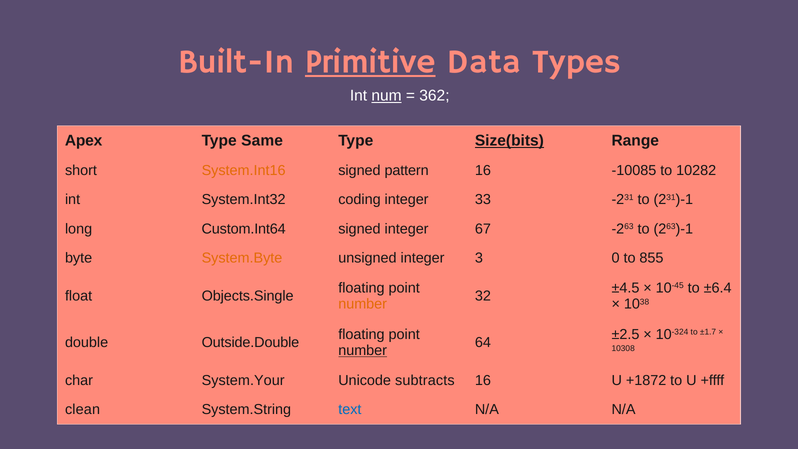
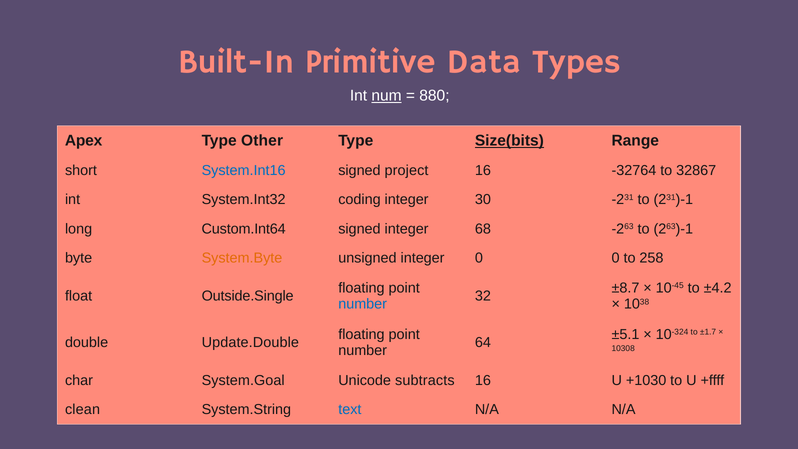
Primitive underline: present -> none
362: 362 -> 880
Same: Same -> Other
System.Int16 colour: orange -> blue
pattern: pattern -> project
-10085: -10085 -> -32764
10282: 10282 -> 32867
33: 33 -> 30
67: 67 -> 68
integer 3: 3 -> 0
855: 855 -> 258
±4.5: ±4.5 -> ±8.7
±6.4: ±6.4 -> ±4.2
Objects.Single: Objects.Single -> Outside.Single
number at (363, 304) colour: orange -> blue
±2.5: ±2.5 -> ±5.1
Outside.Double: Outside.Double -> Update.Double
number at (363, 350) underline: present -> none
System.Your: System.Your -> System.Goal
+1872: +1872 -> +1030
